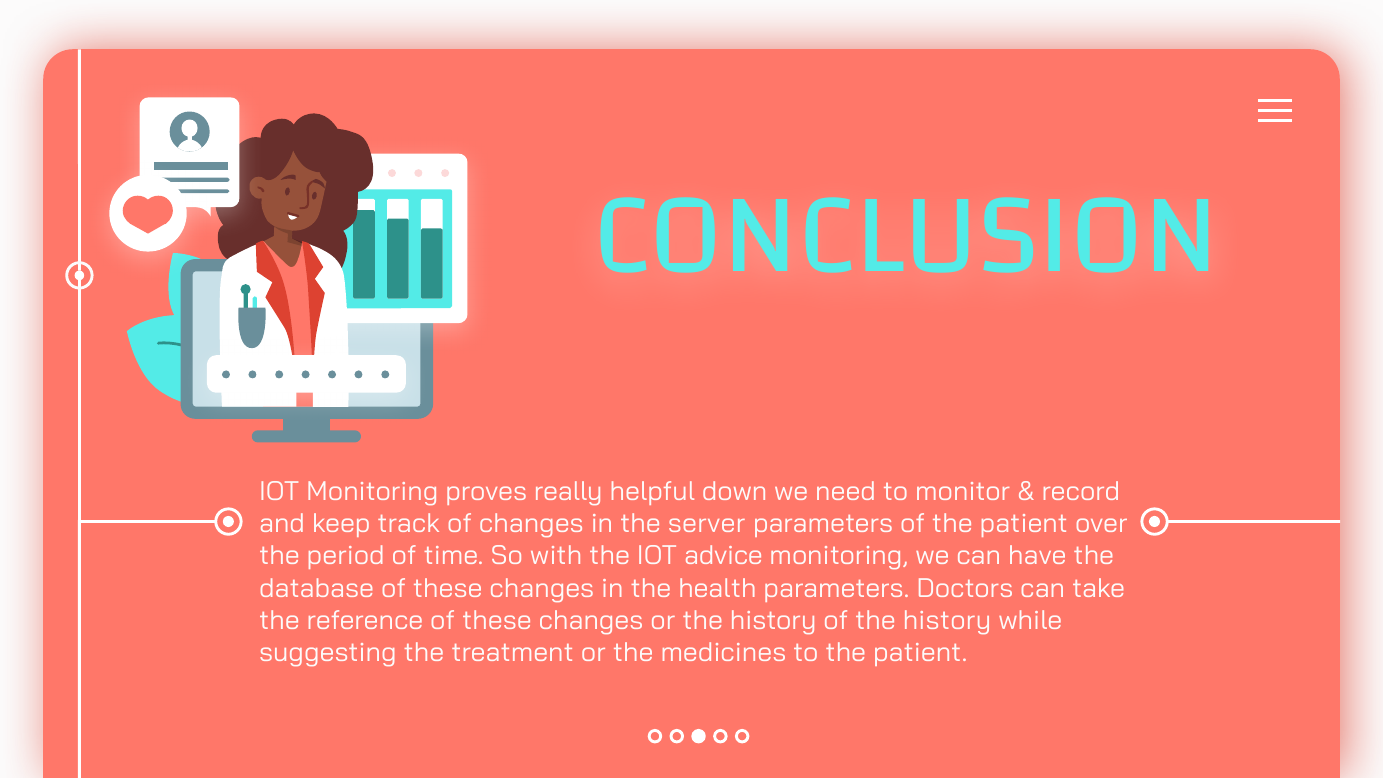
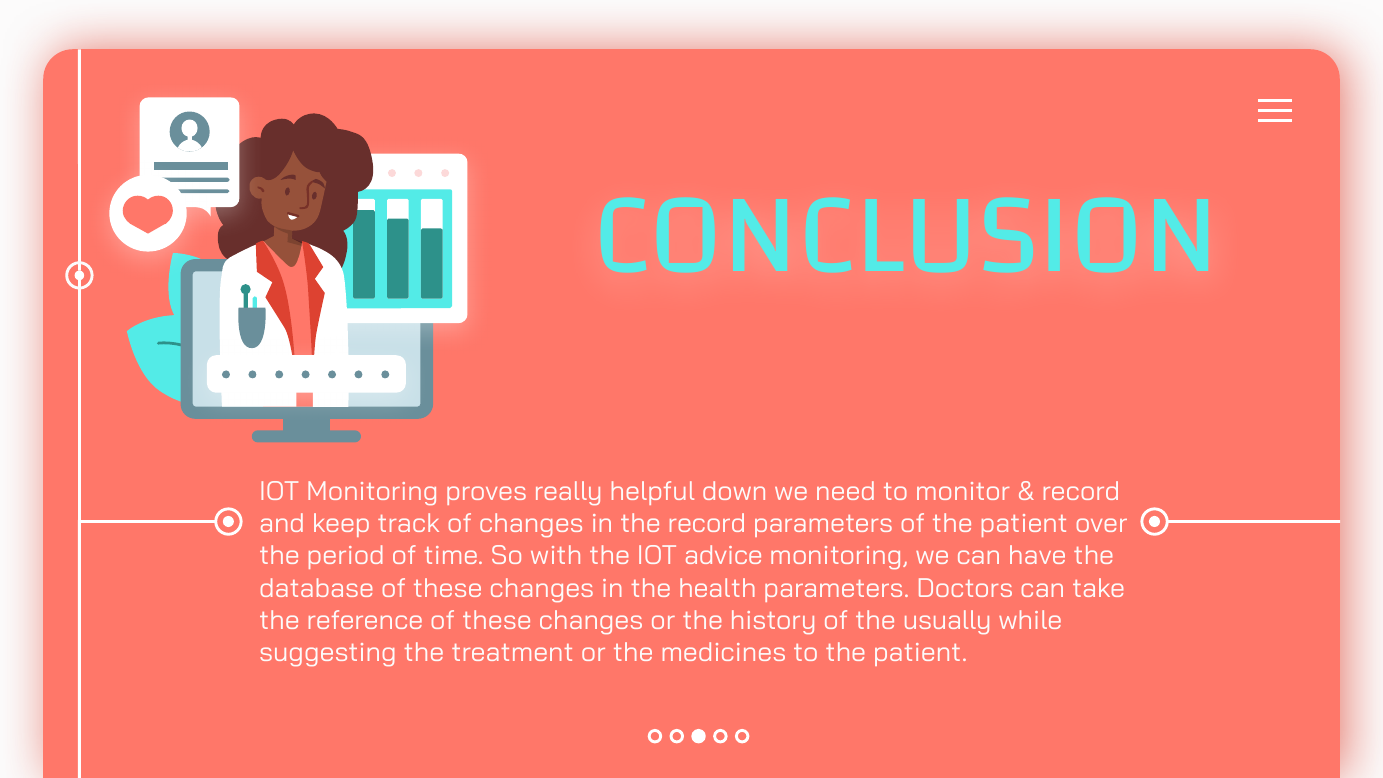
the server: server -> record
of the history: history -> usually
